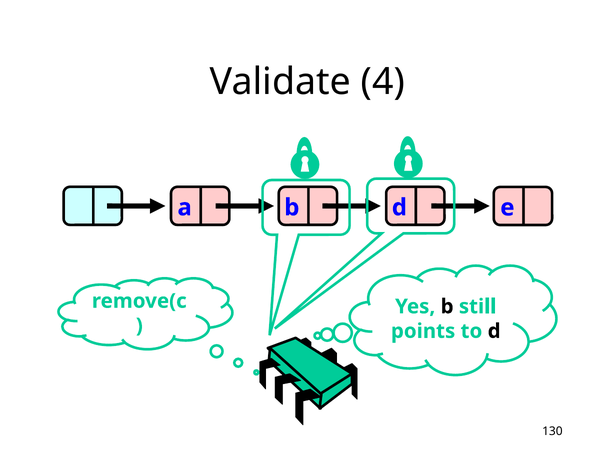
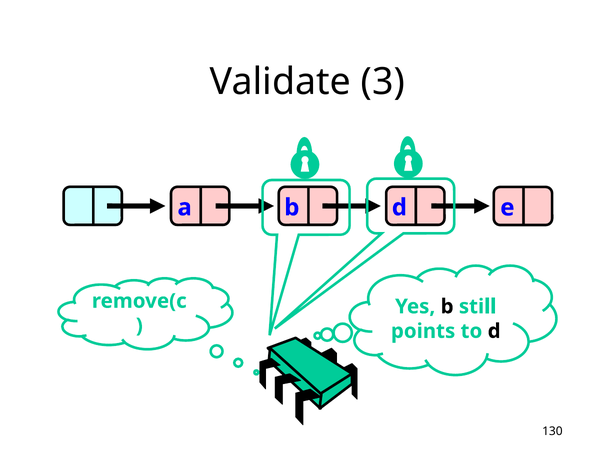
4: 4 -> 3
